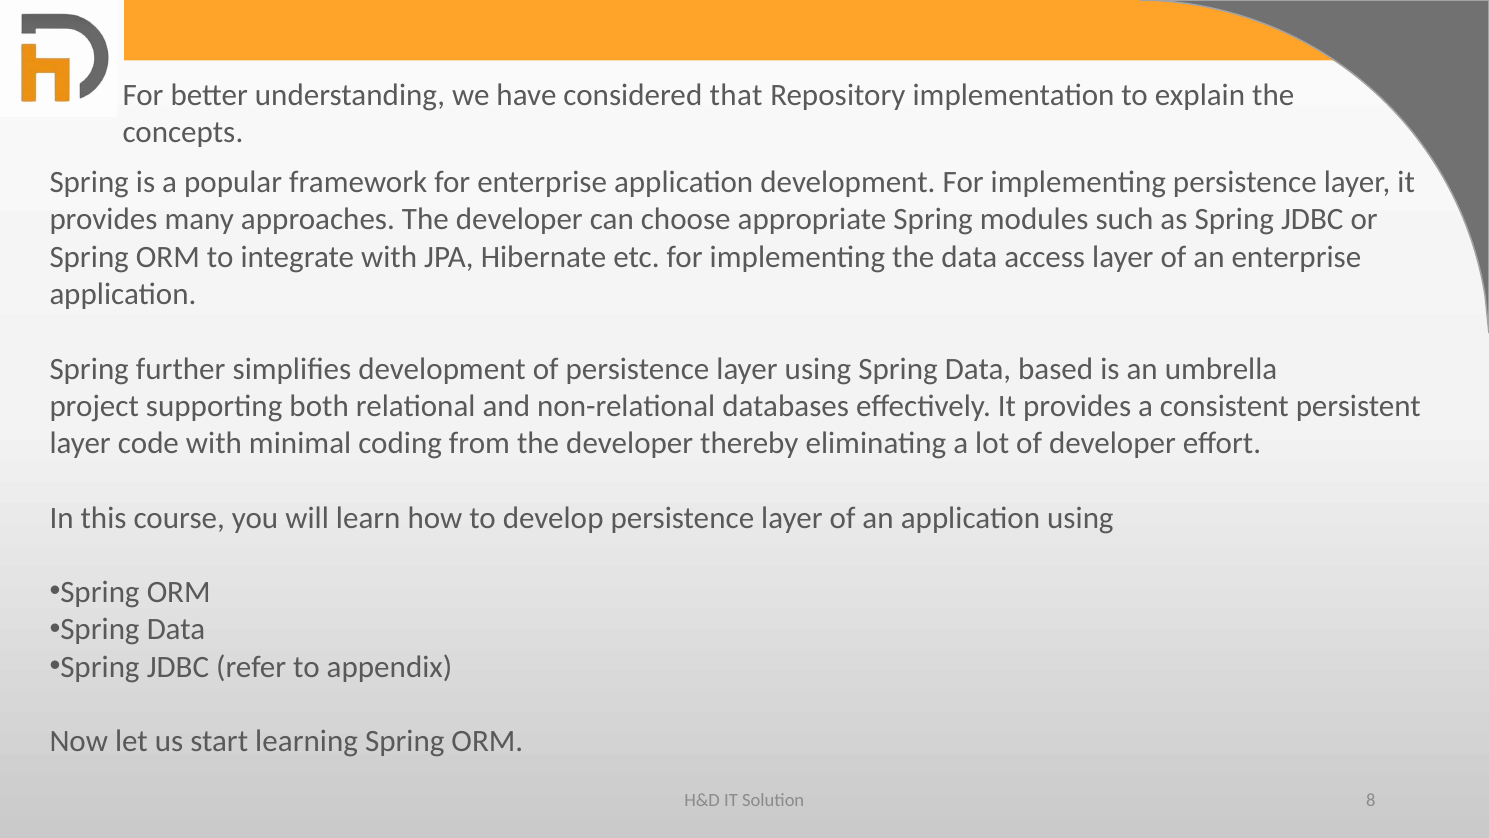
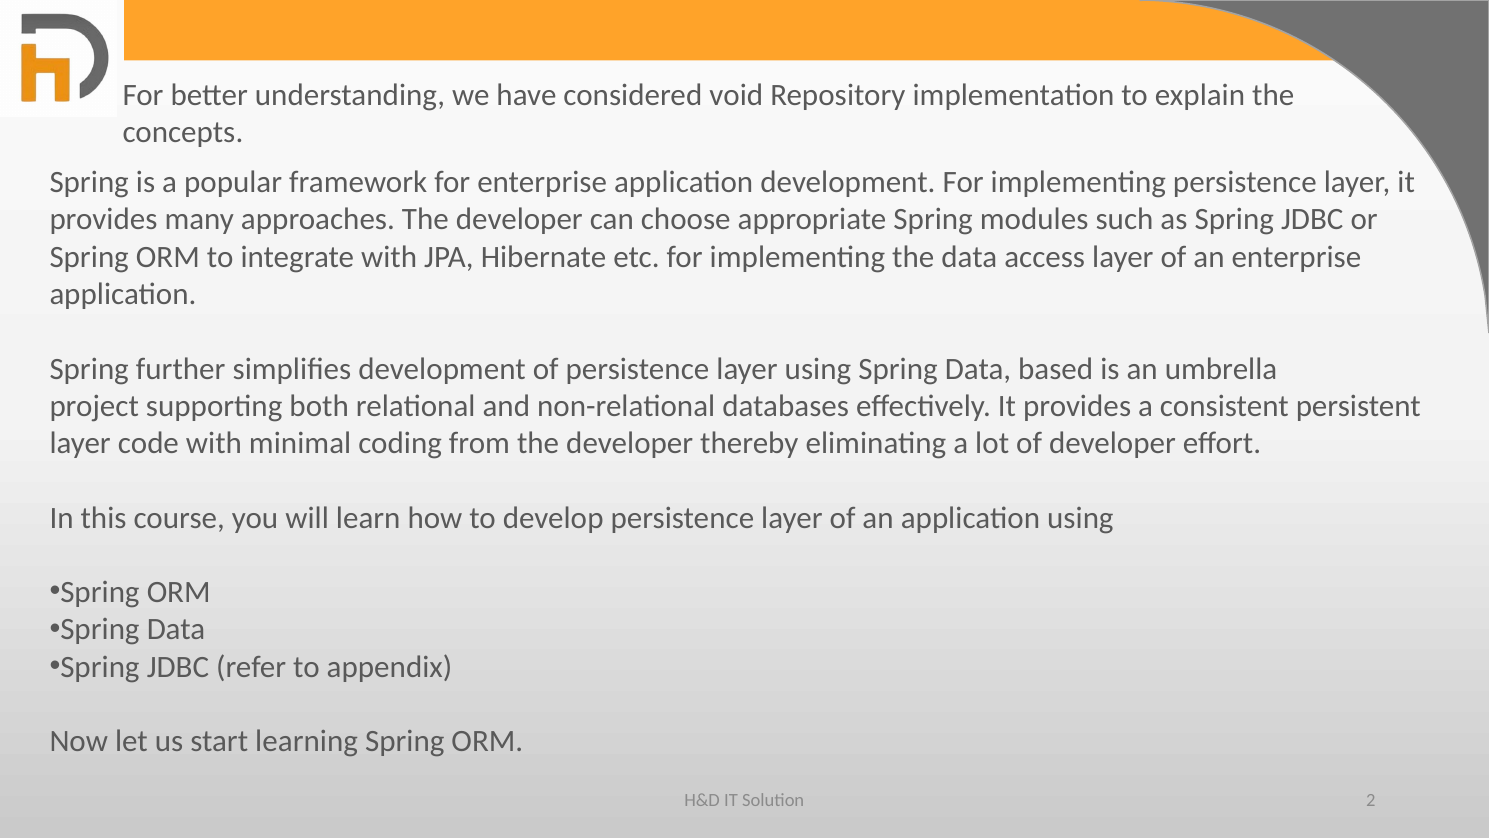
that: that -> void
8: 8 -> 2
